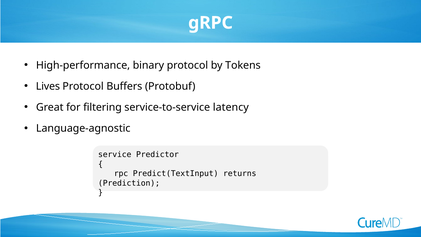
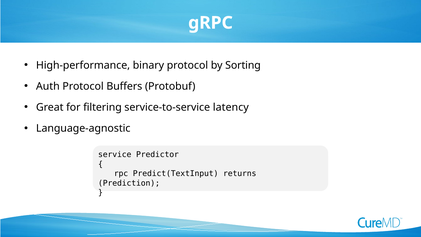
Tokens: Tokens -> Sorting
Lives: Lives -> Auth
